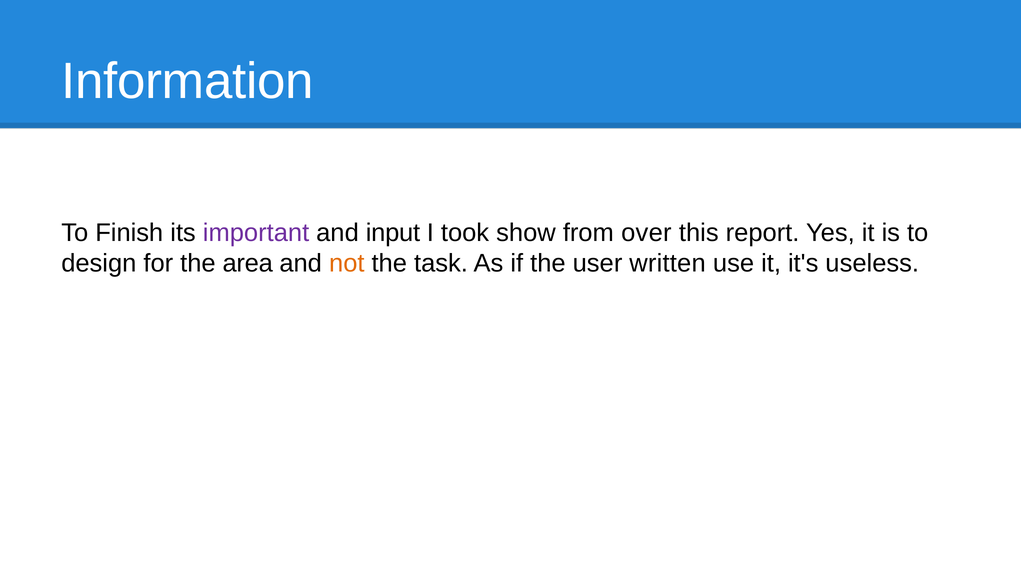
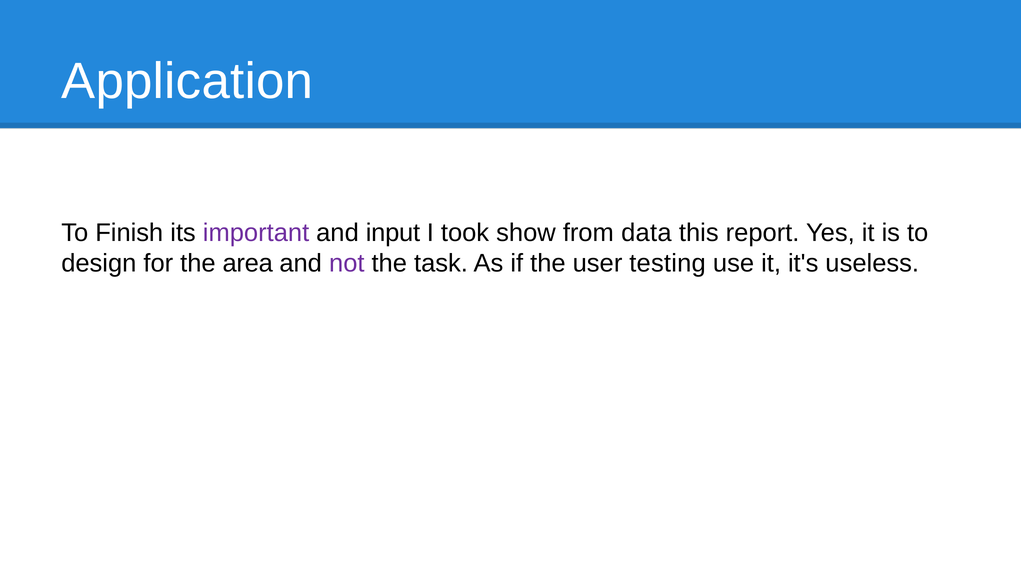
Information: Information -> Application
over: over -> data
not colour: orange -> purple
written: written -> testing
